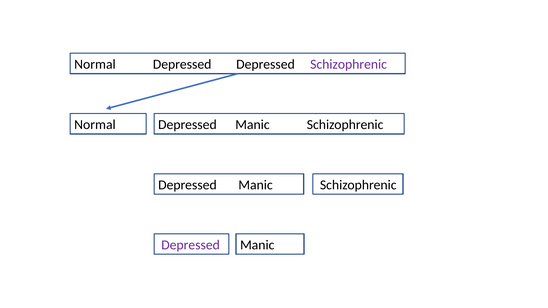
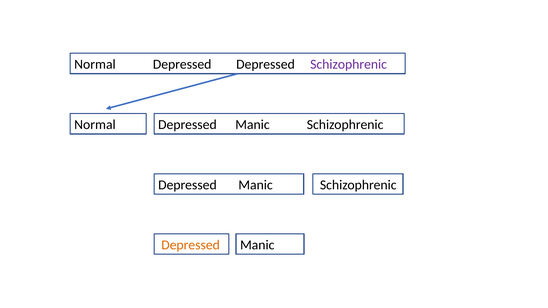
Depressed at (191, 245) colour: purple -> orange
